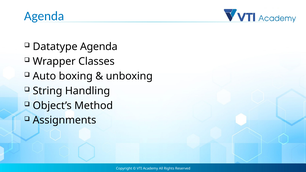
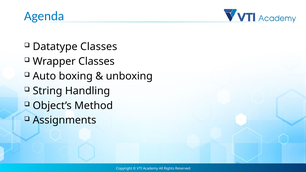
Datatype Agenda: Agenda -> Classes
